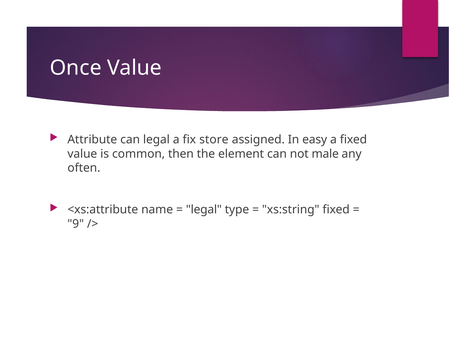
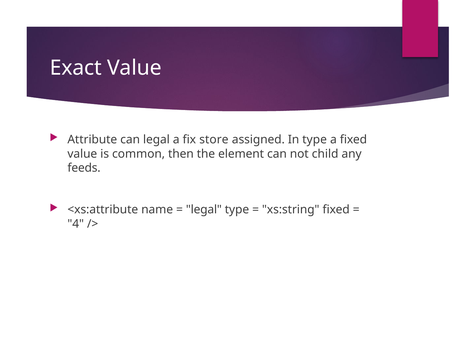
Once: Once -> Exact
In easy: easy -> type
male: male -> child
often: often -> feeds
9: 9 -> 4
